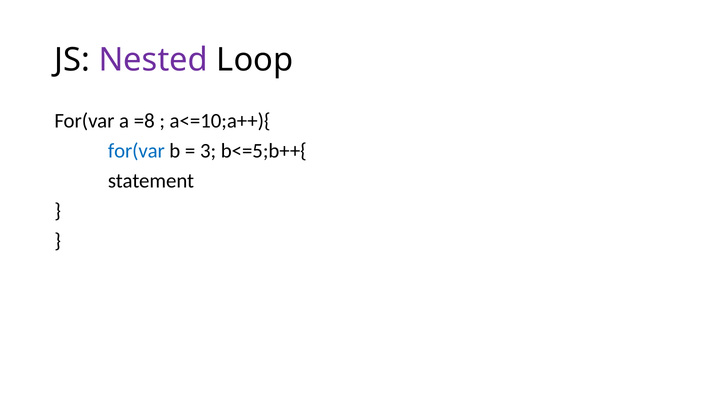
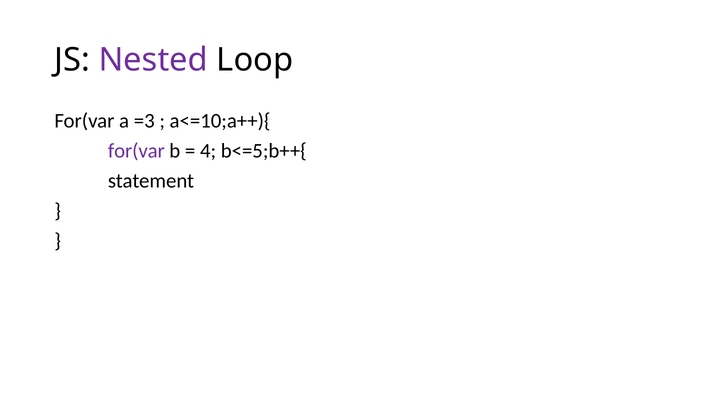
=8: =8 -> =3
for(var at (136, 151) colour: blue -> purple
3: 3 -> 4
